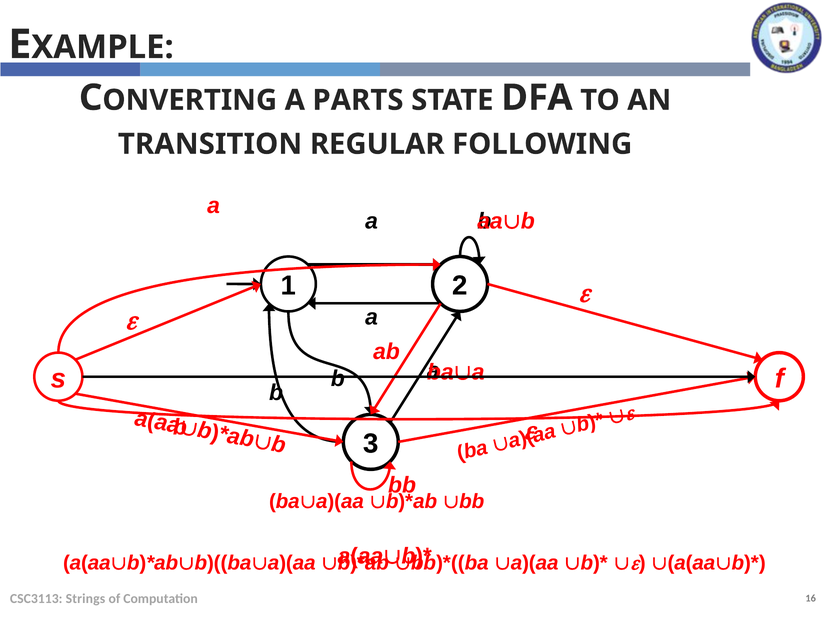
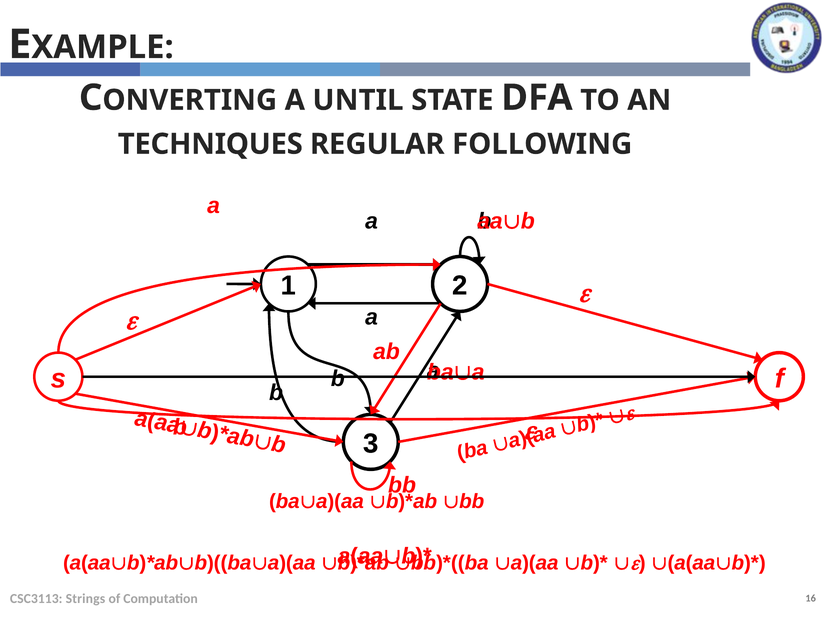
PARTS: PARTS -> UNTIL
TRANSITION: TRANSITION -> TECHNIQUES
